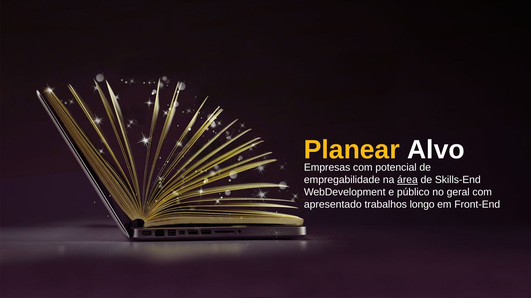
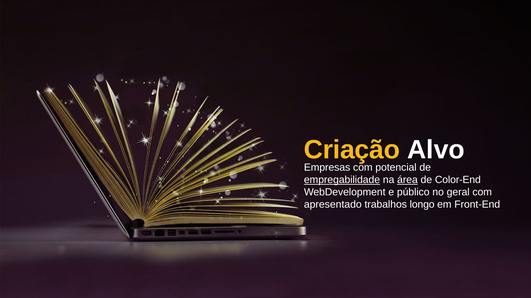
Planear: Planear -> Criação
empregabilidade underline: none -> present
Skills-End: Skills-End -> Color-End
